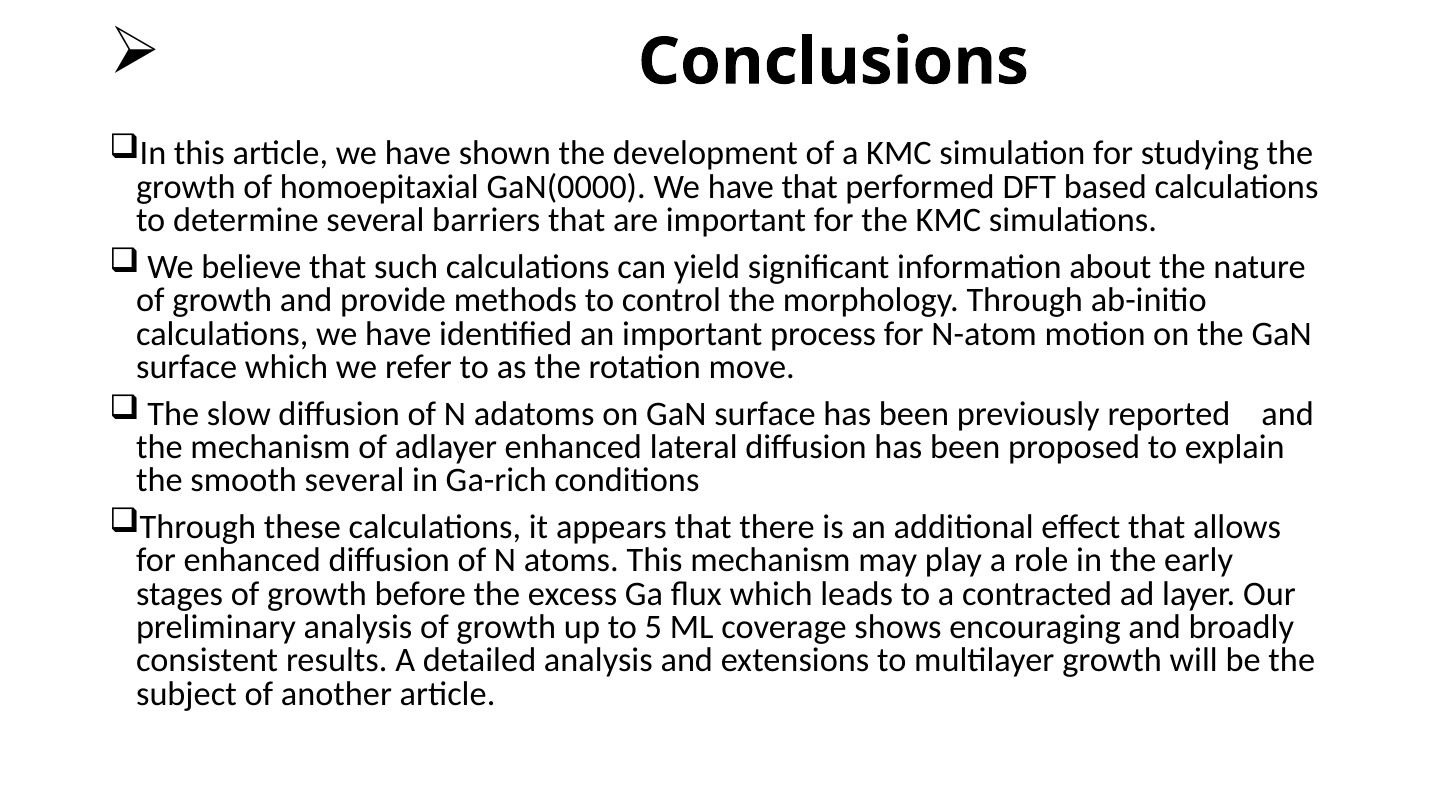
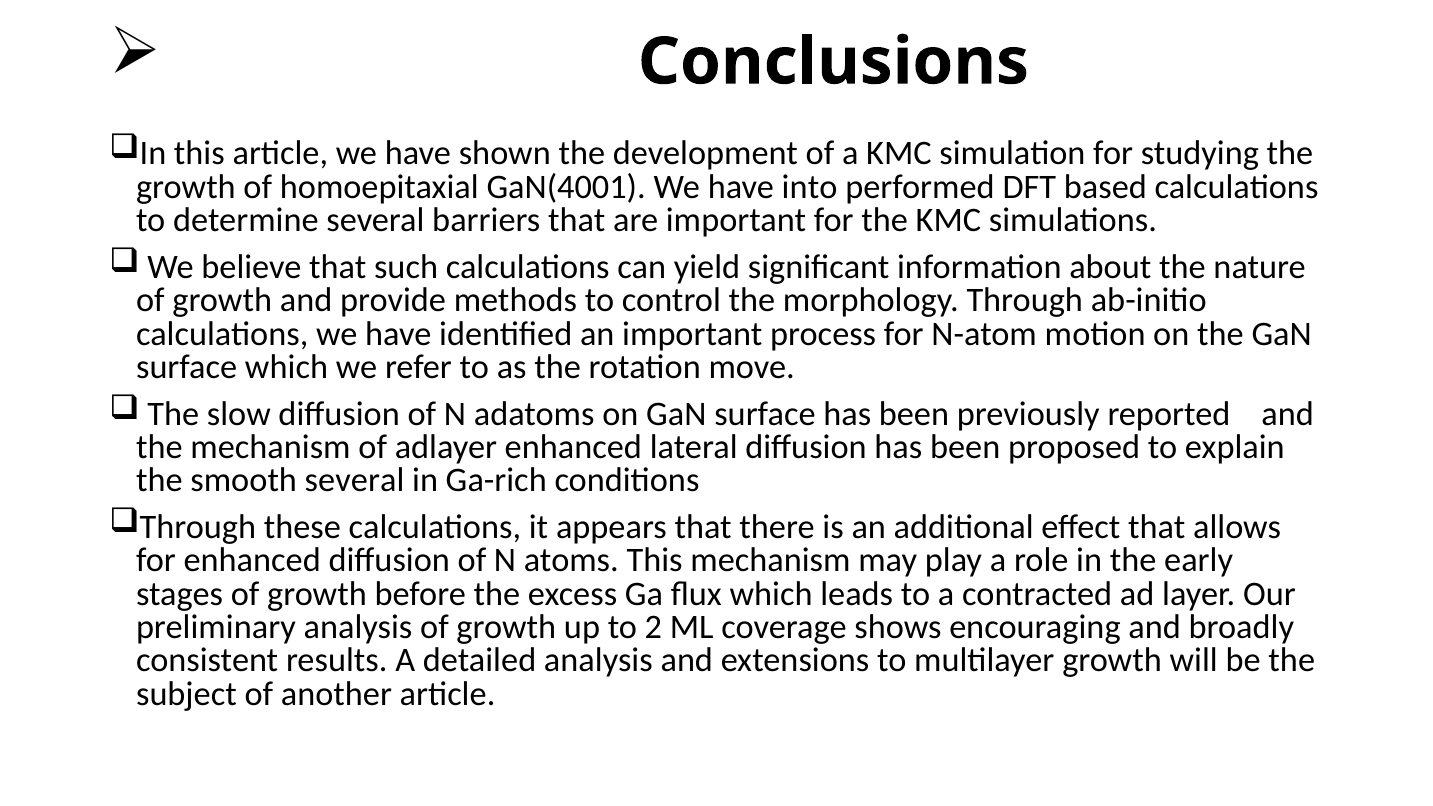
GaN(0000: GaN(0000 -> GaN(4001
have that: that -> into
5: 5 -> 2
